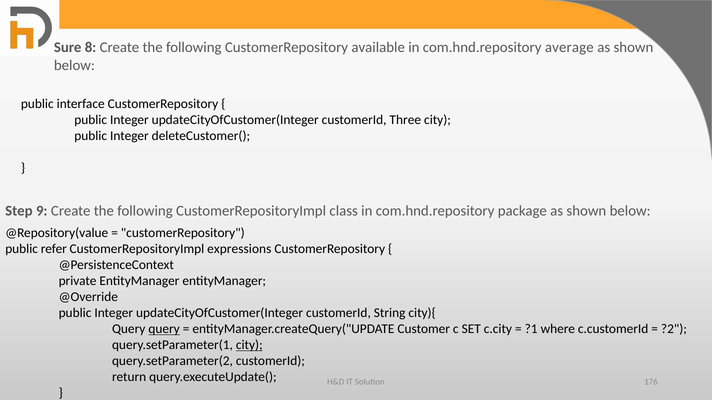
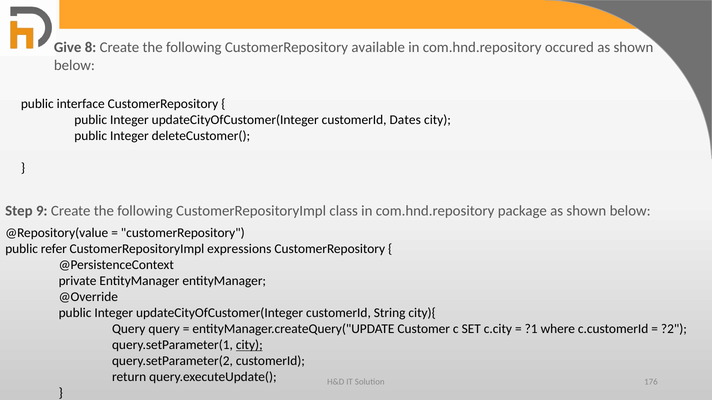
Sure: Sure -> Give
average: average -> occured
Three: Three -> Dates
query at (164, 329) underline: present -> none
